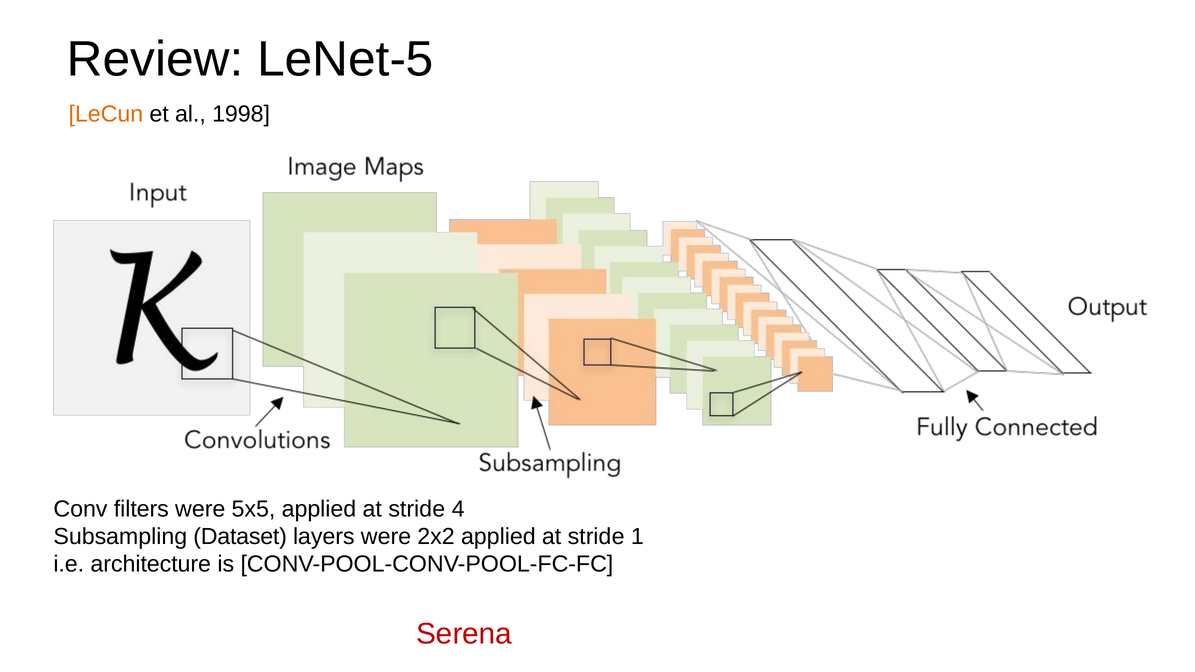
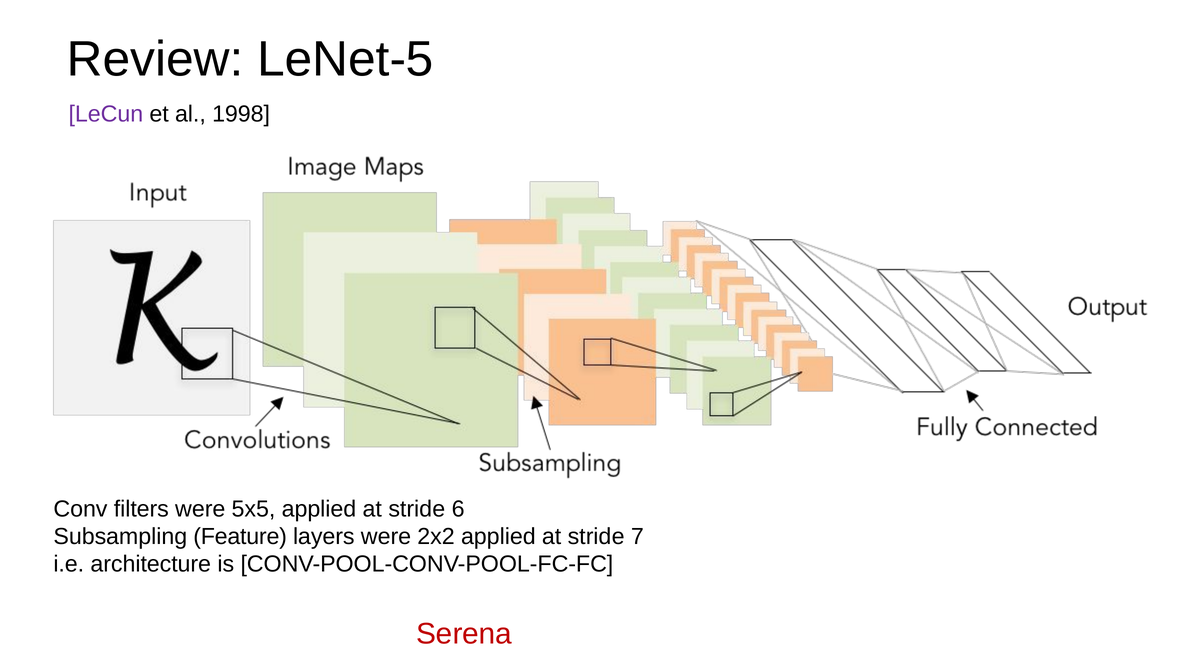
LeCun colour: orange -> purple
stride 4: 4 -> 6
Dataset: Dataset -> Feature
stride 1: 1 -> 7
